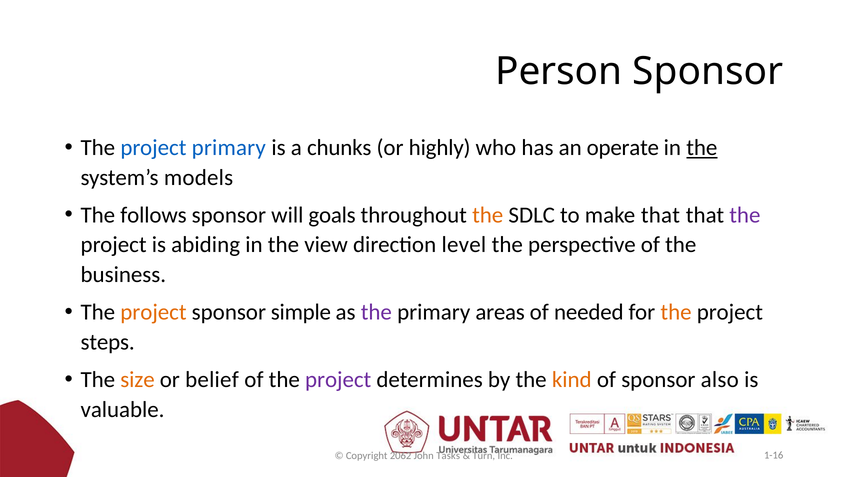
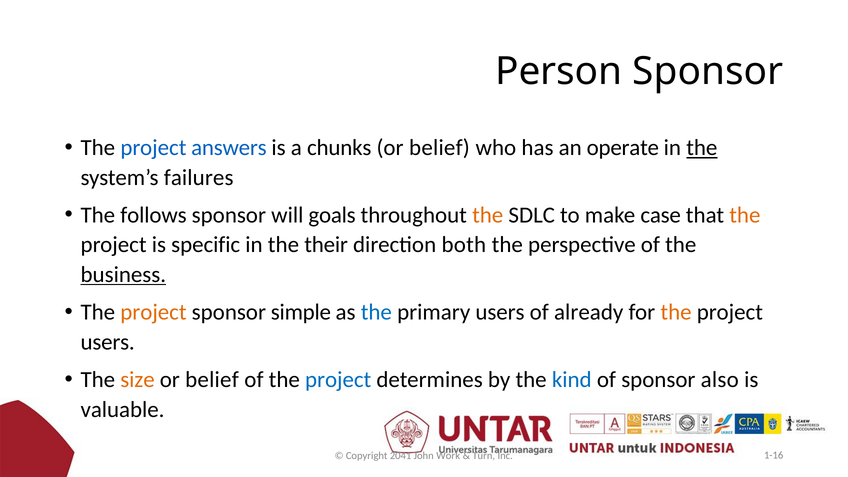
project primary: primary -> answers
highly at (440, 148): highly -> belief
models: models -> failures
make that: that -> case
the at (745, 215) colour: purple -> orange
abiding: abiding -> specific
view: view -> their
level: level -> both
business underline: none -> present
the at (376, 312) colour: purple -> blue
primary areas: areas -> users
needed: needed -> already
steps at (108, 342): steps -> users
project at (338, 380) colour: purple -> blue
kind colour: orange -> blue
2062: 2062 -> 2041
Tasks: Tasks -> Work
